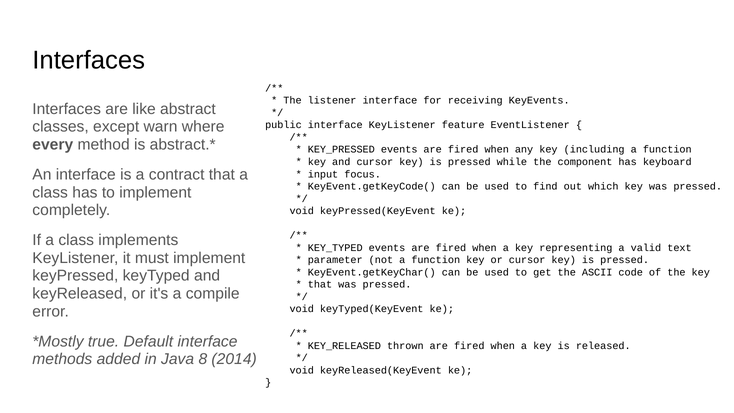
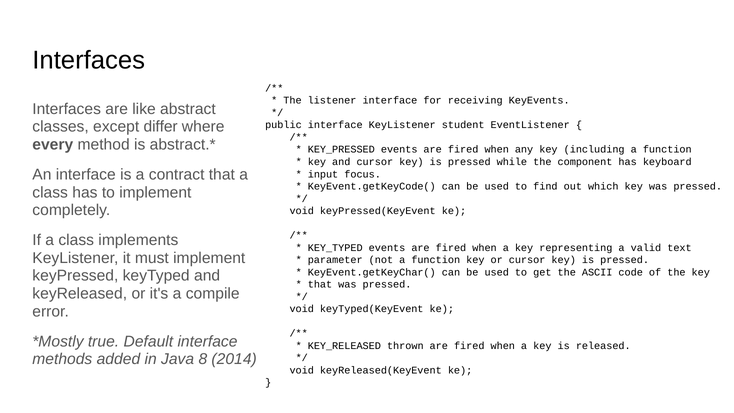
warn: warn -> differ
feature: feature -> student
